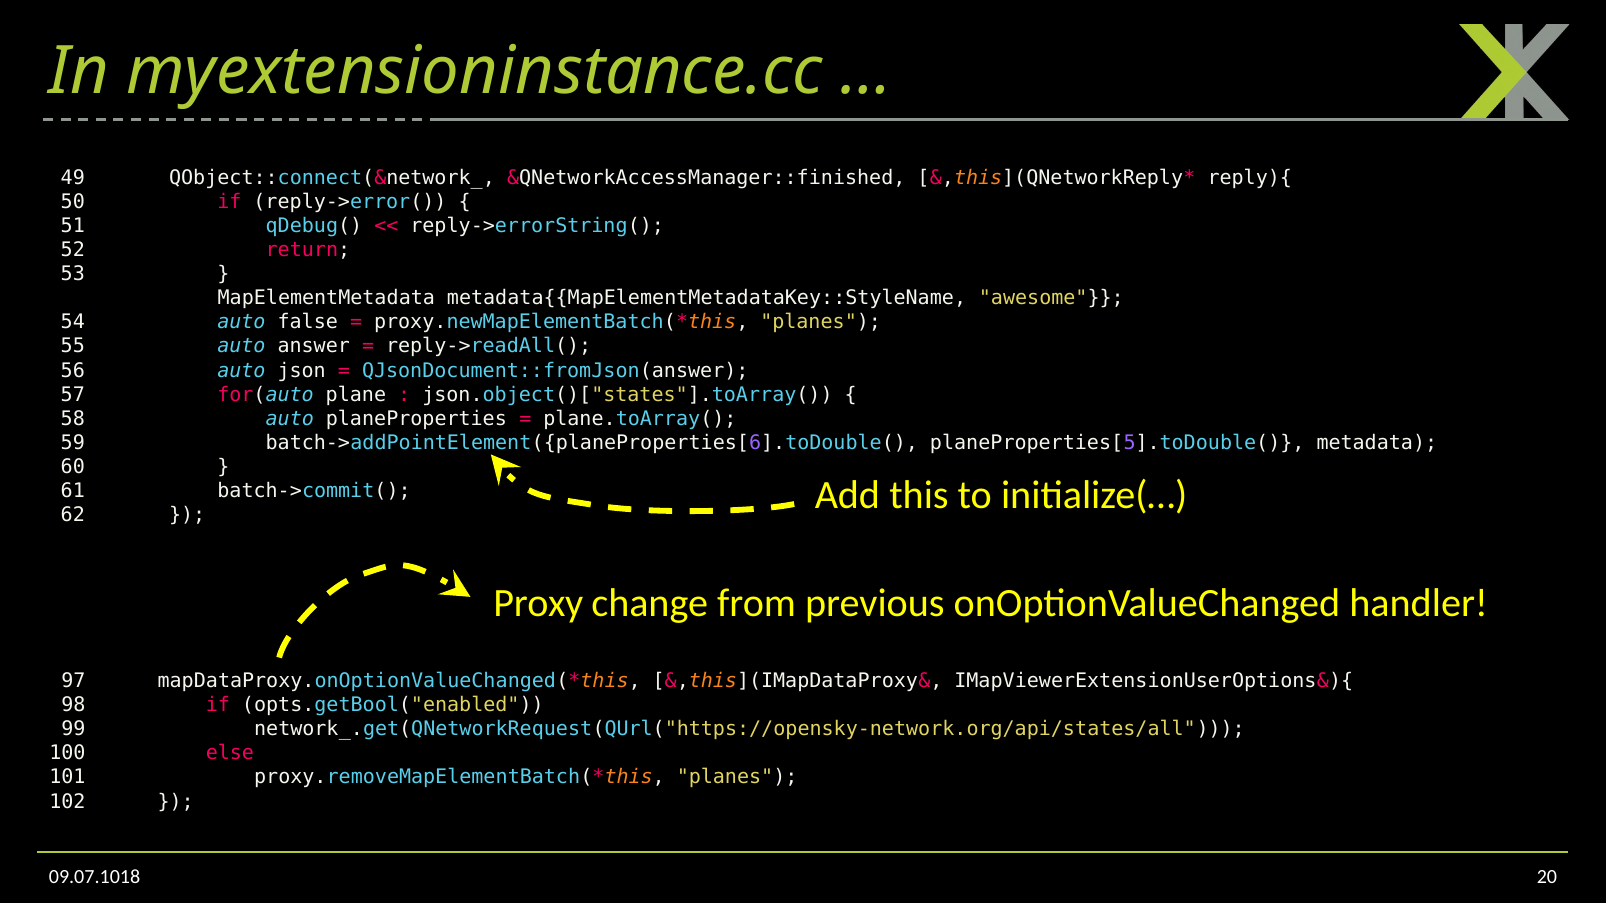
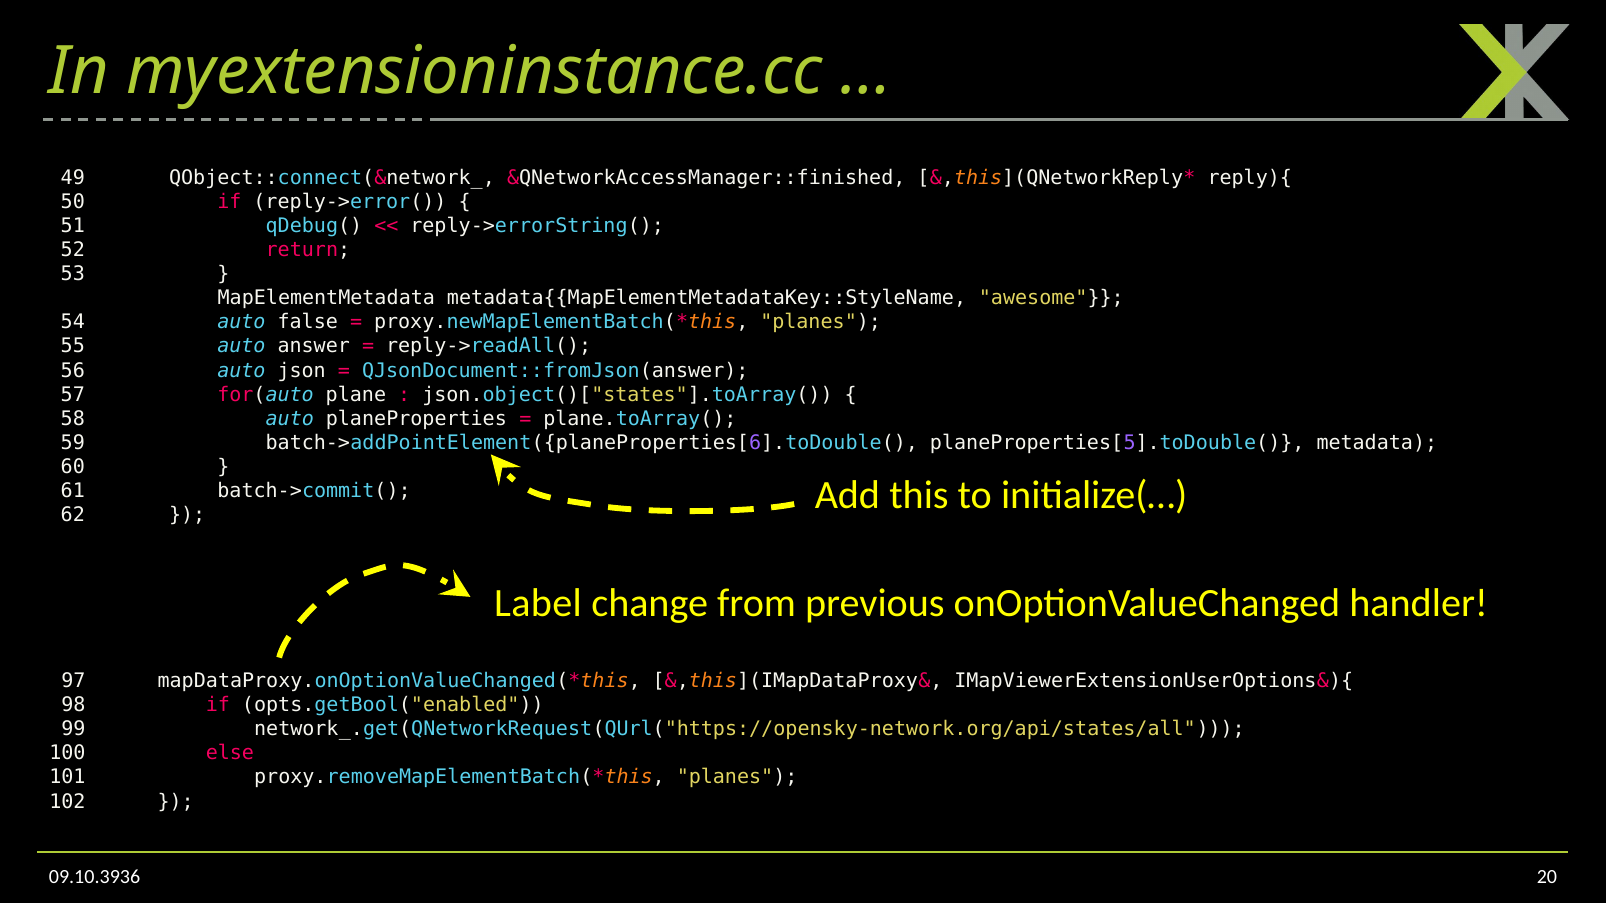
Proxy: Proxy -> Label
09.07.1018: 09.07.1018 -> 09.10.3936
